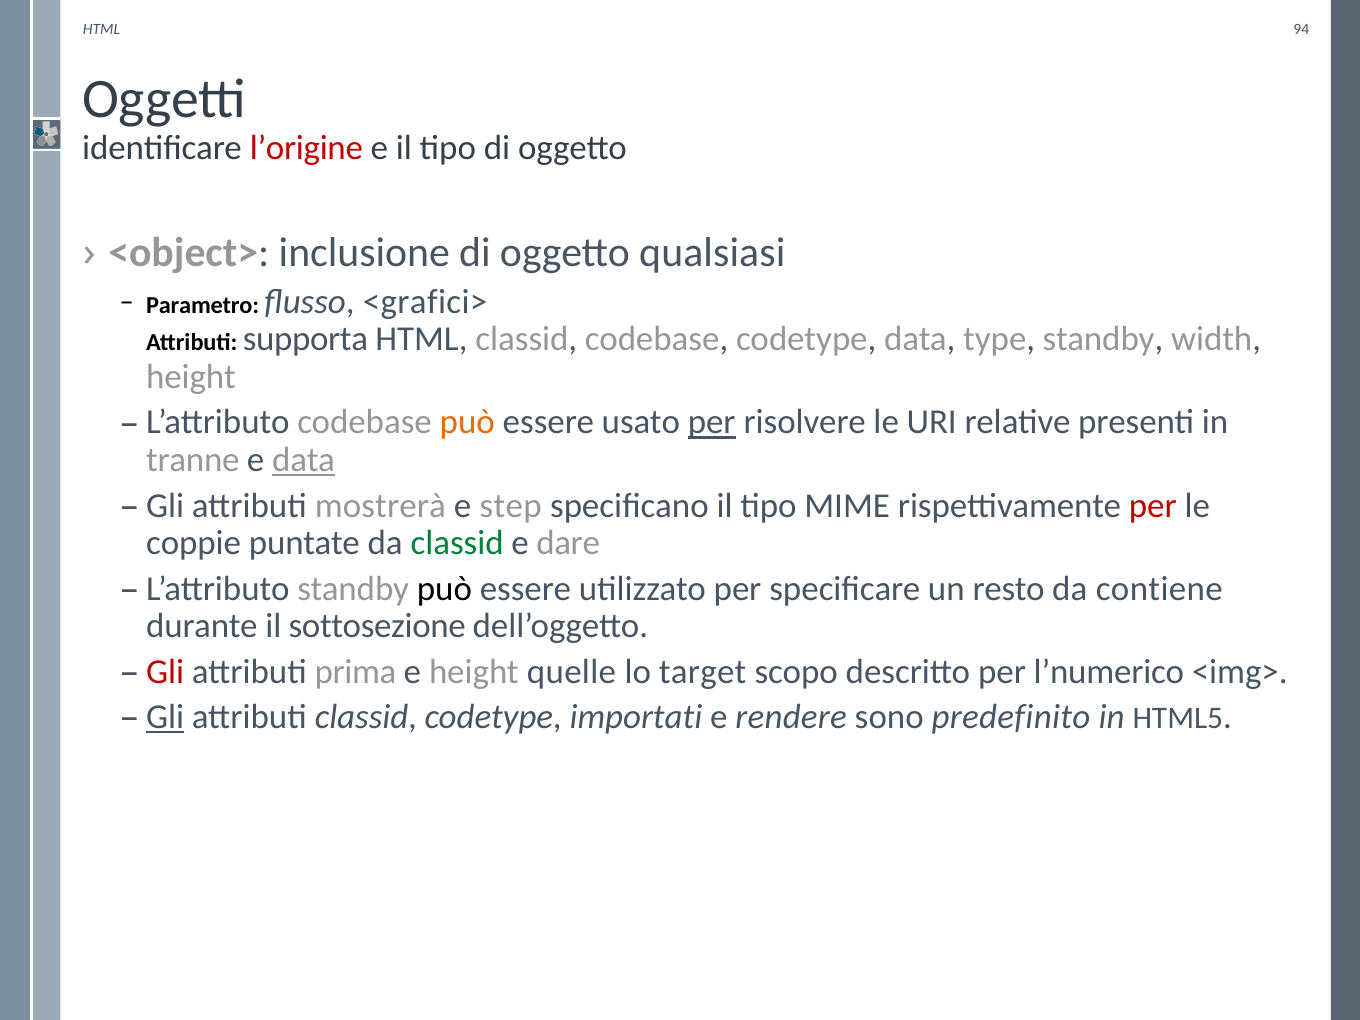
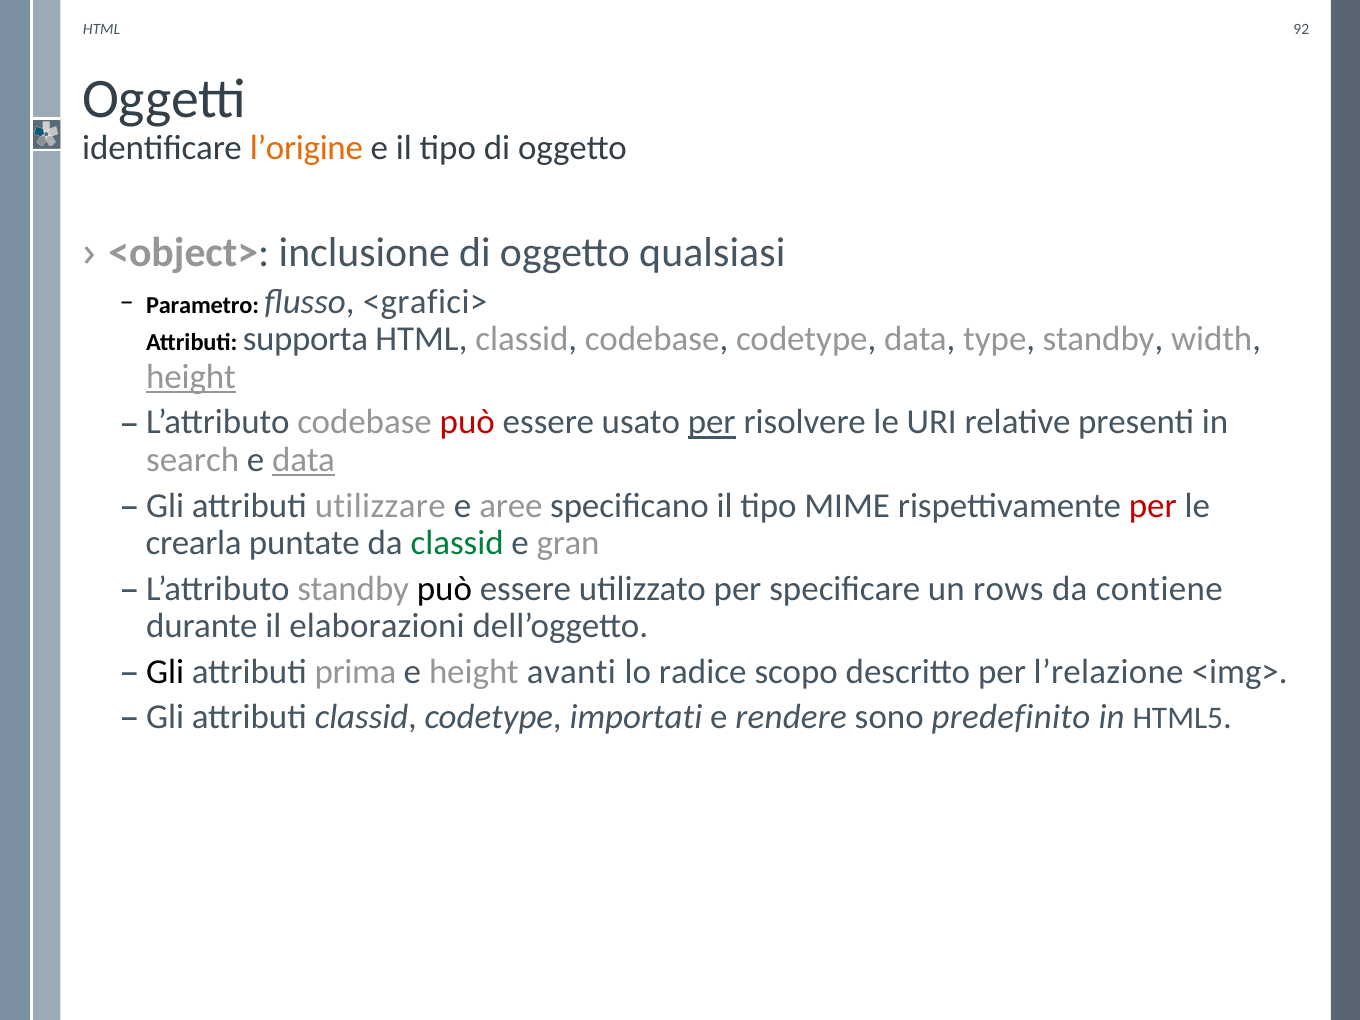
94: 94 -> 92
l’origine colour: red -> orange
height at (191, 377) underline: none -> present
può at (467, 422) colour: orange -> red
tranne: tranne -> search
mostrerà: mostrerà -> utilizzare
step: step -> aree
coppie: coppie -> crearla
dare: dare -> gran
resto: resto -> rows
sottosezione: sottosezione -> elaborazioni
Gli at (165, 672) colour: red -> black
quelle: quelle -> avanti
target: target -> radice
l’numerico: l’numerico -> l’relazione
Gli at (165, 717) underline: present -> none
